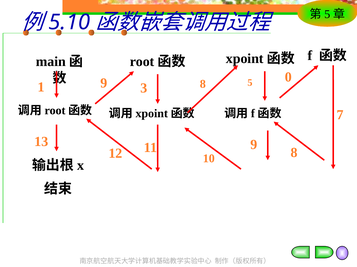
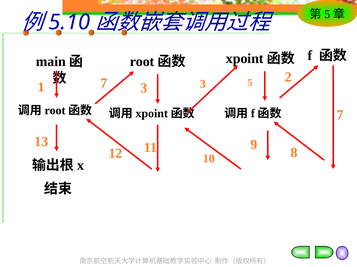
0: 0 -> 2
1 9: 9 -> 7
3 8: 8 -> 3
